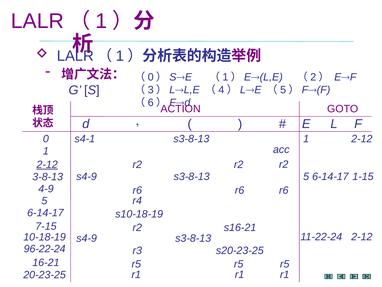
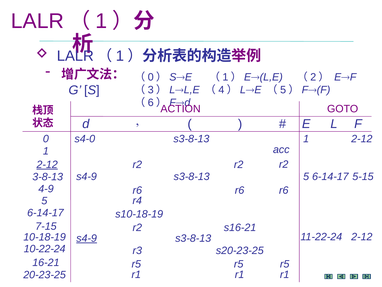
s4-1: s4-1 -> s4-0
1-15: 1-15 -> 5-15
s4-9 at (87, 238) underline: none -> present
96-22-24: 96-22-24 -> 10-22-24
